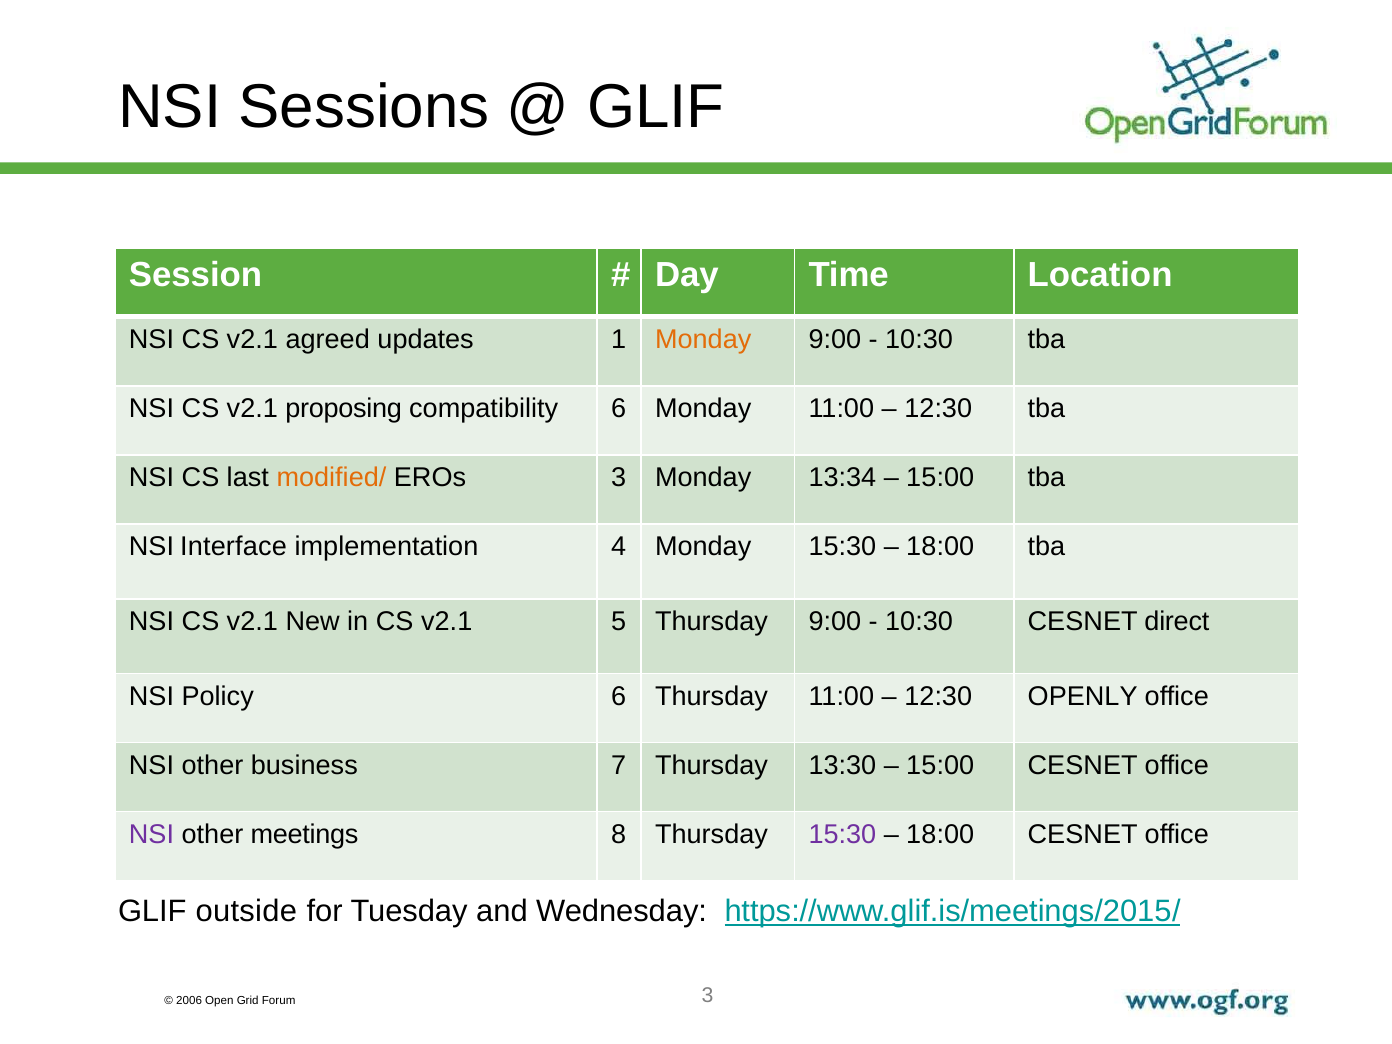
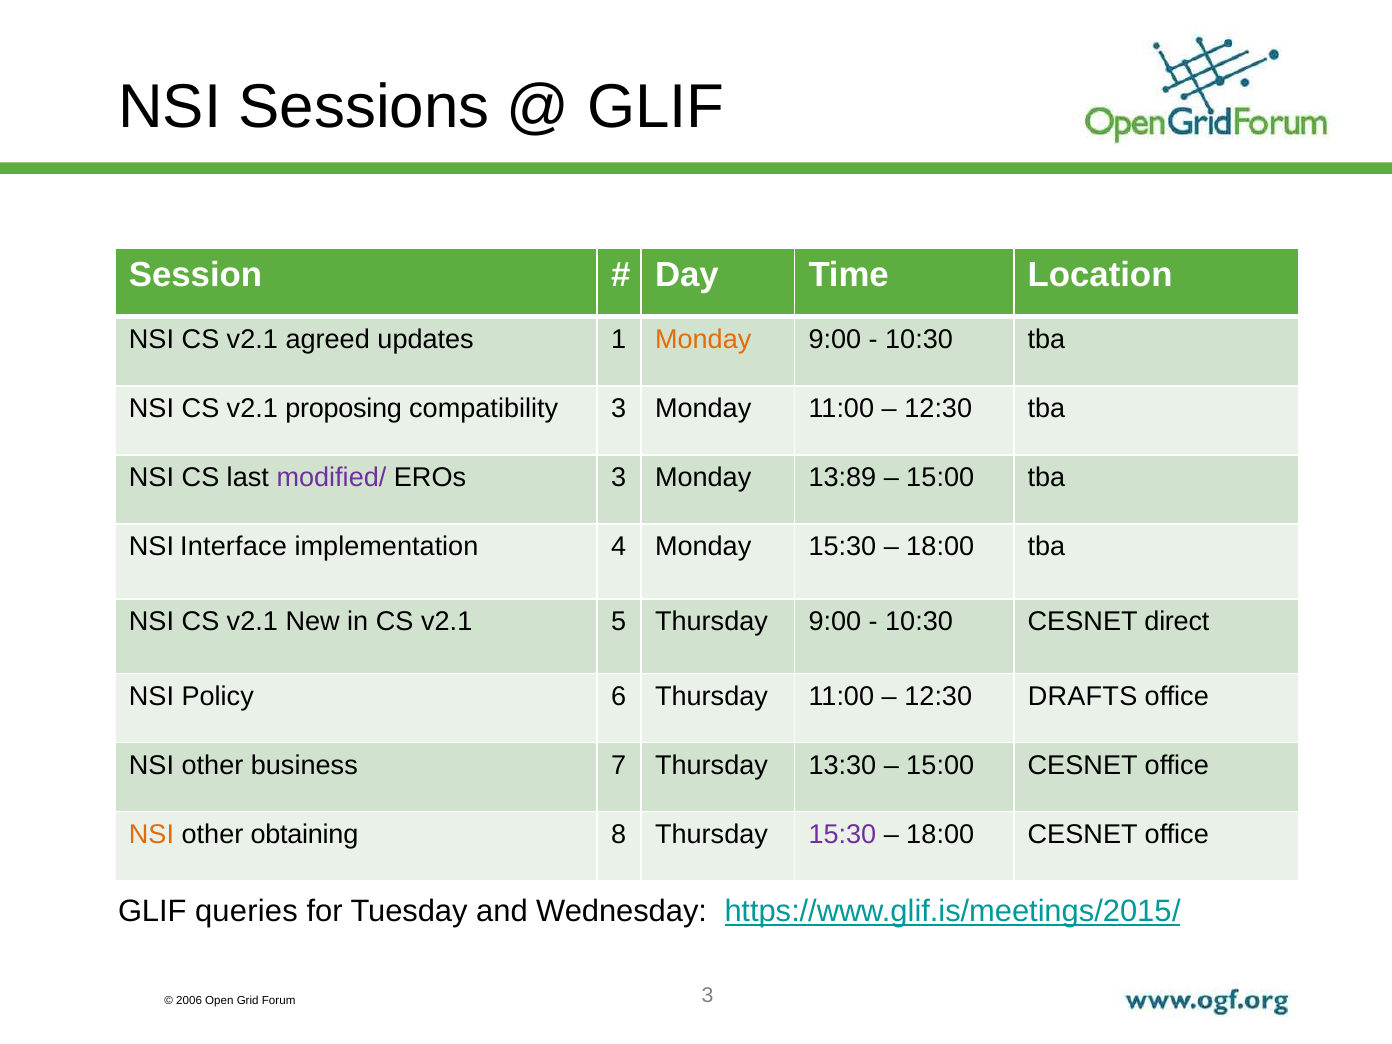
compatibility 6: 6 -> 3
modified/ colour: orange -> purple
13:34: 13:34 -> 13:89
OPENLY: OPENLY -> DRAFTS
NSI at (151, 834) colour: purple -> orange
meetings: meetings -> obtaining
outside: outside -> queries
